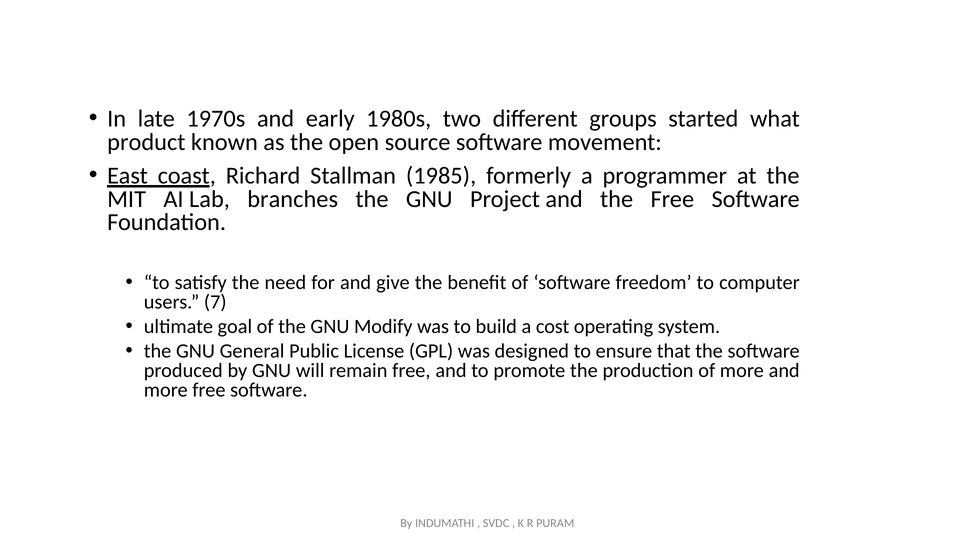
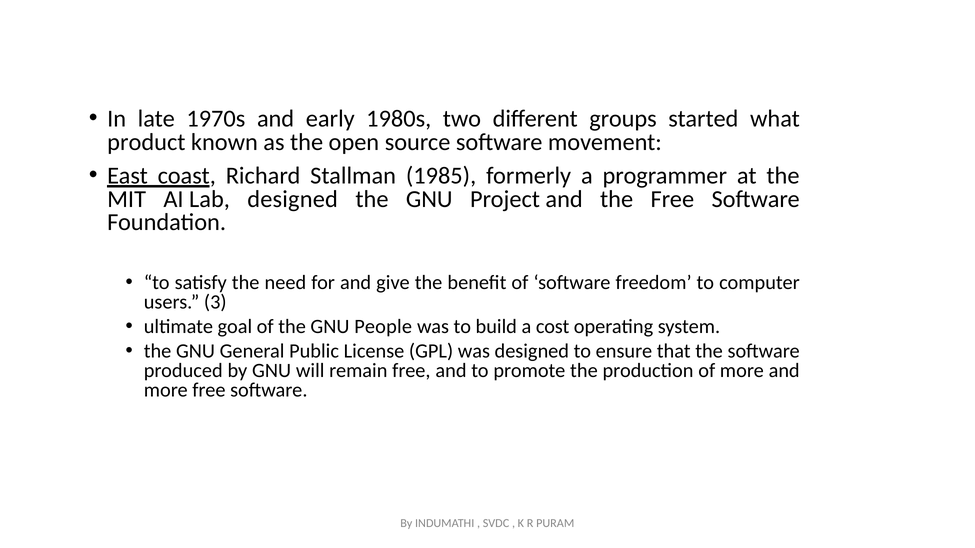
Lab branches: branches -> designed
7: 7 -> 3
Modify: Modify -> People
